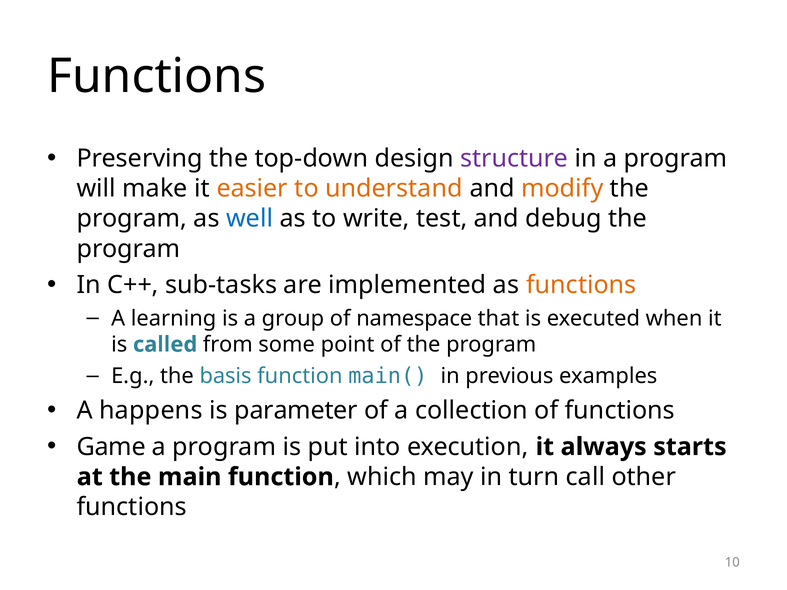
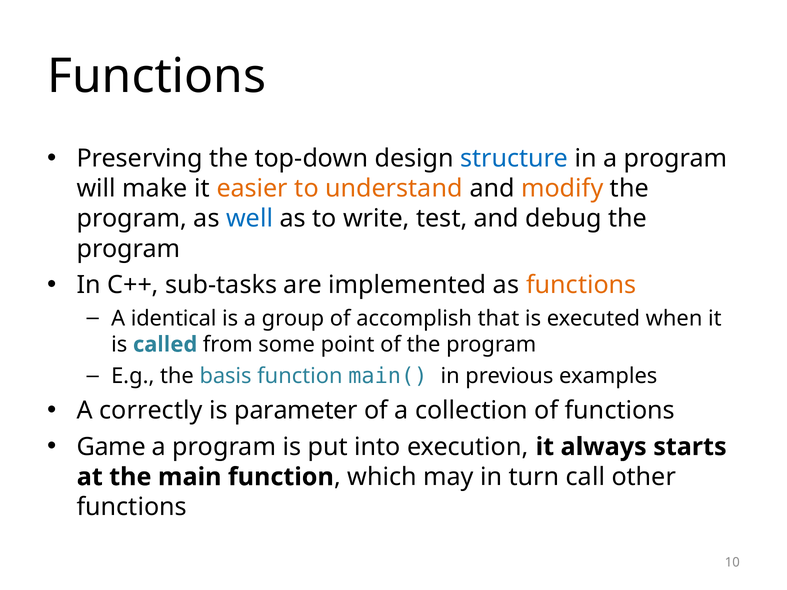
structure colour: purple -> blue
learning: learning -> identical
namespace: namespace -> accomplish
happens: happens -> correctly
